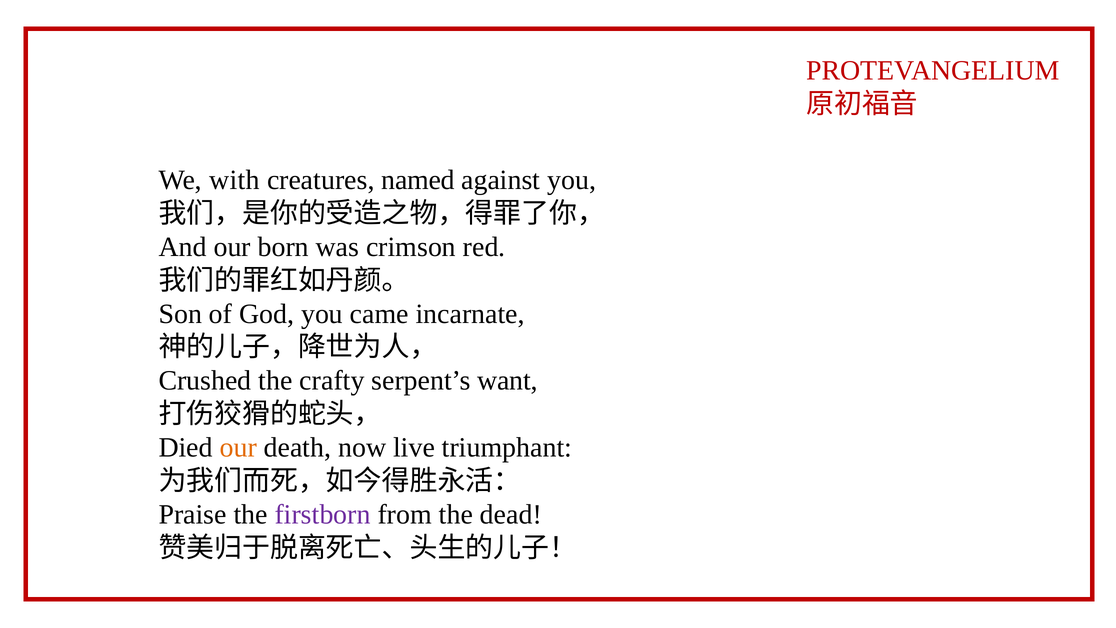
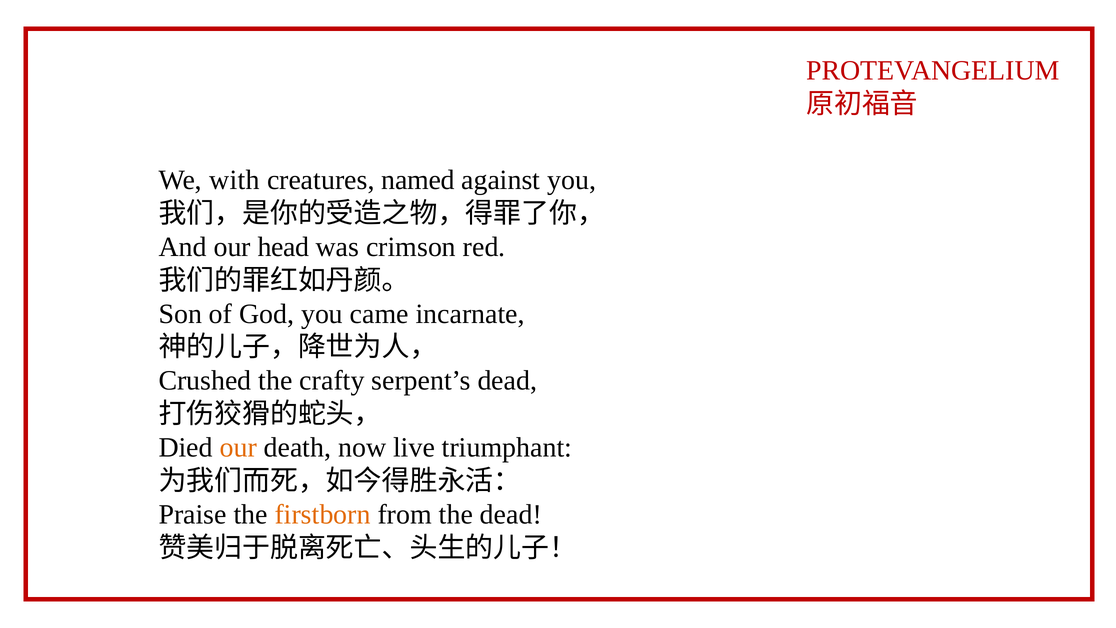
born: born -> head
serpent’s want: want -> dead
firstborn colour: purple -> orange
